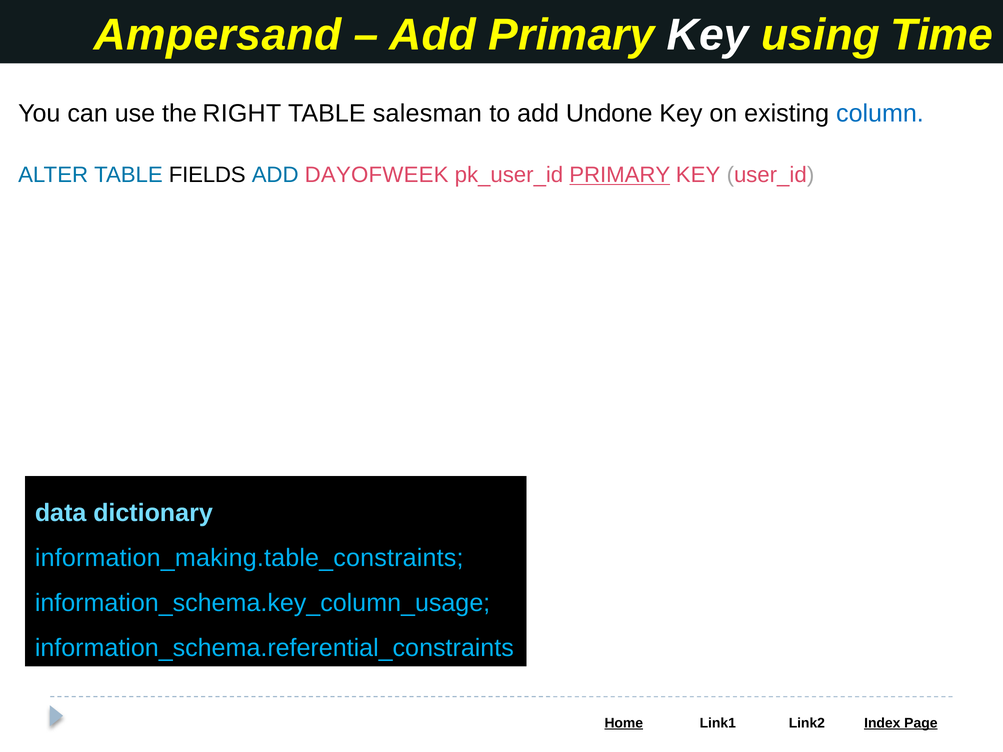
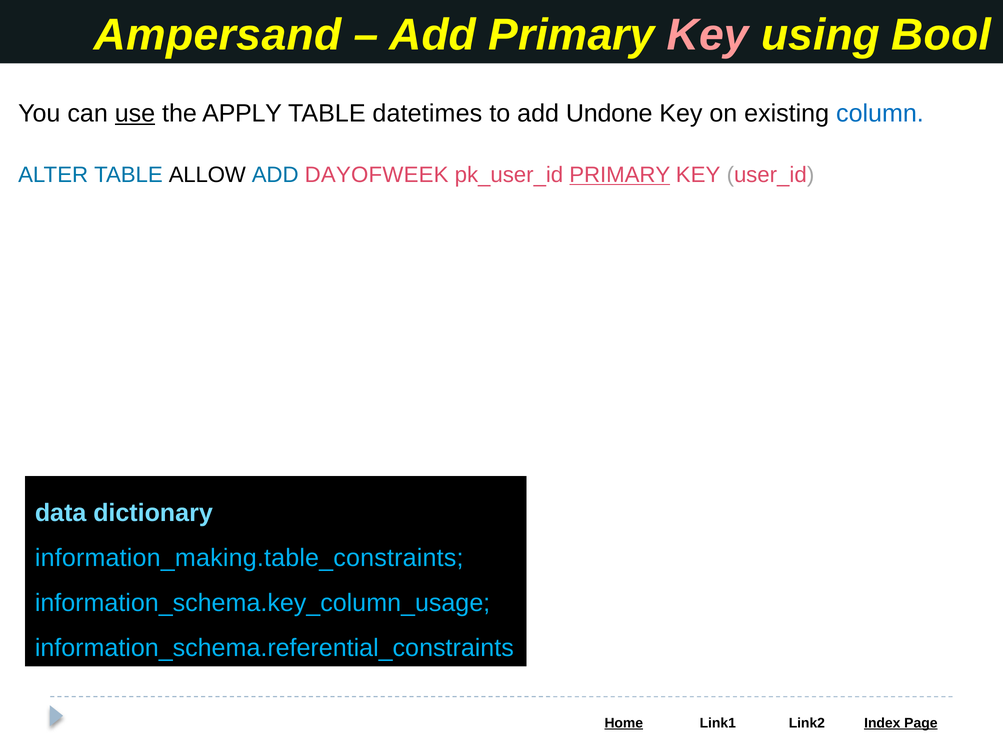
Key at (708, 35) colour: white -> pink
Time: Time -> Bool
use underline: none -> present
RIGHT: RIGHT -> APPLY
salesman: salesman -> datetimes
FIELDS: FIELDS -> ALLOW
